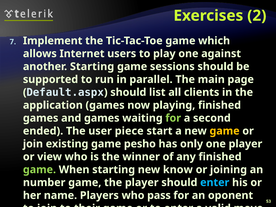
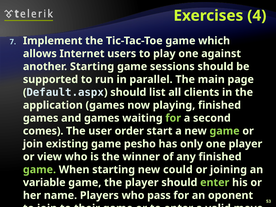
2: 2 -> 4
ended: ended -> comes
piece: piece -> order
game at (225, 131) colour: yellow -> light green
know: know -> could
number: number -> variable
enter at (215, 183) colour: light blue -> light green
